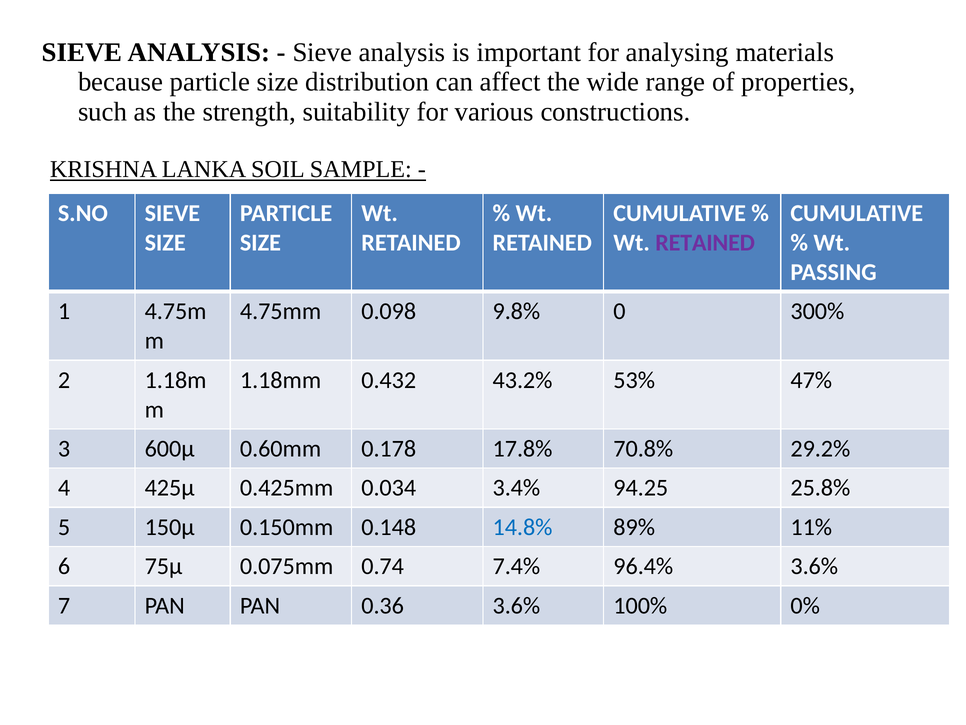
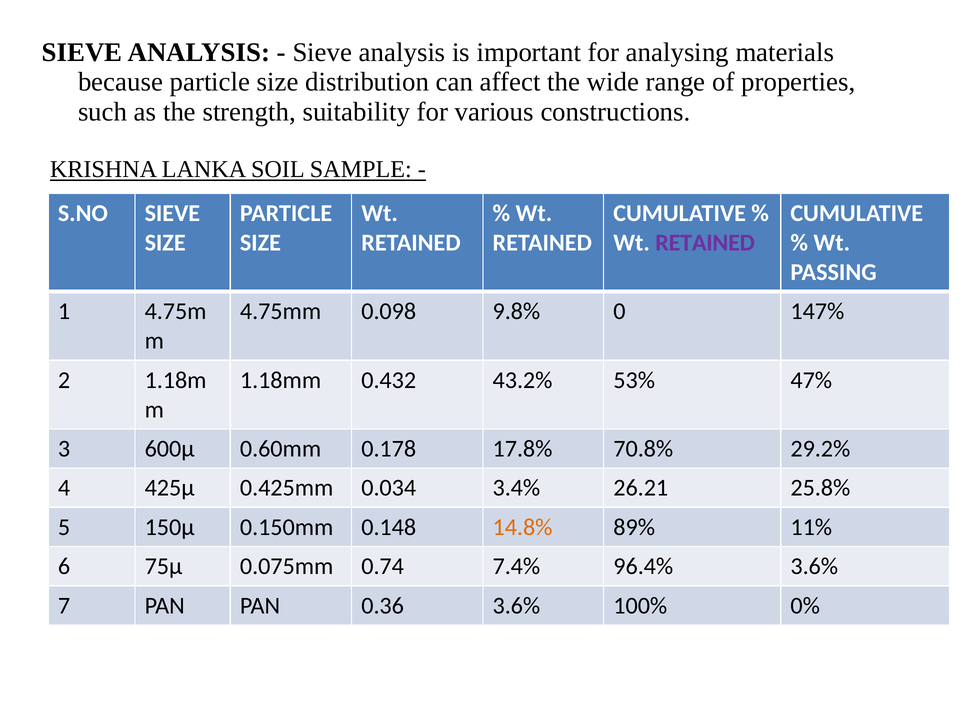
300%: 300% -> 147%
94.25: 94.25 -> 26.21
14.8% colour: blue -> orange
